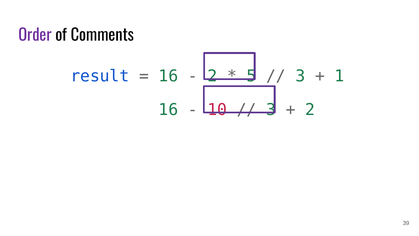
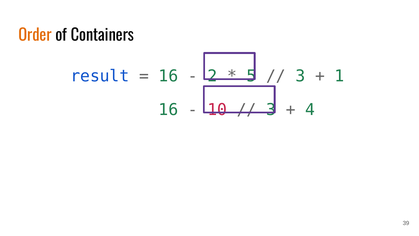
Order colour: purple -> orange
Comments: Comments -> Containers
2 at (310, 110): 2 -> 4
